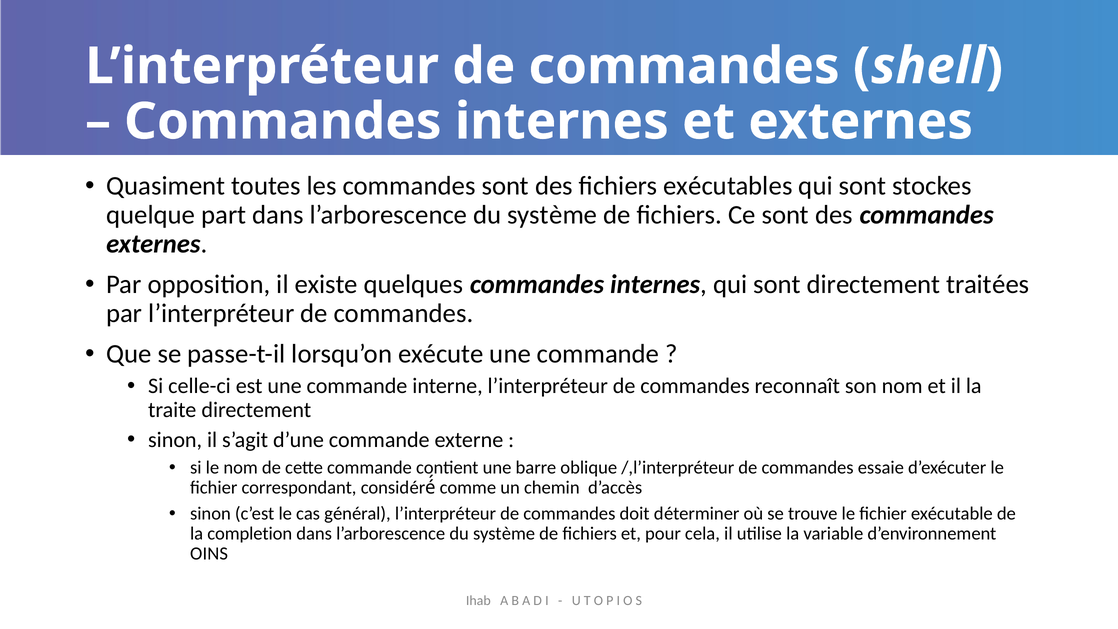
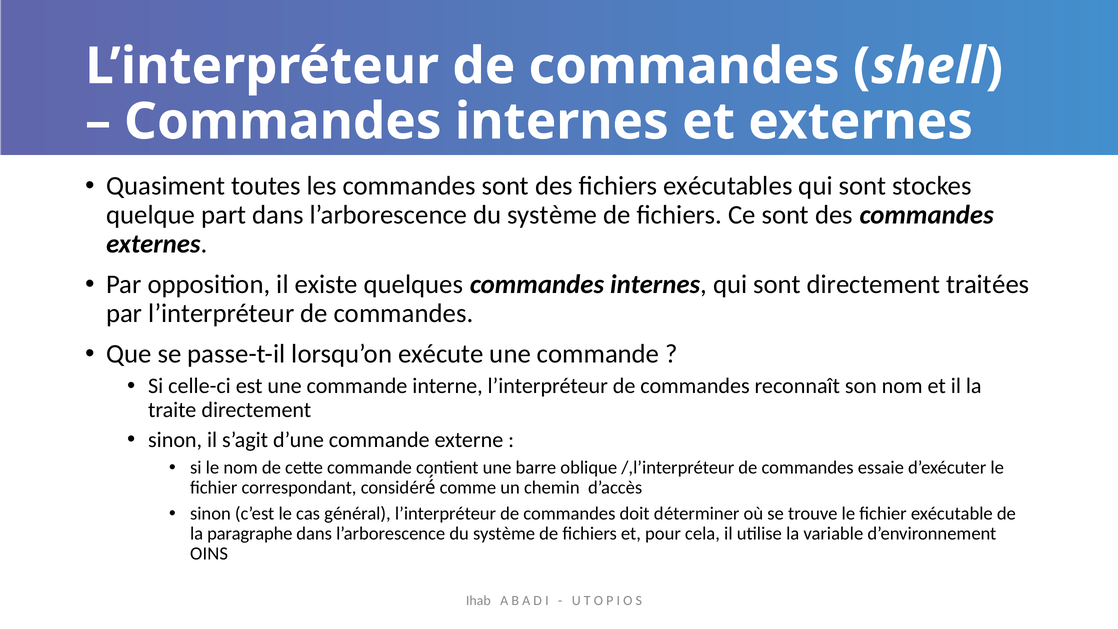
completion: completion -> paragraphe
